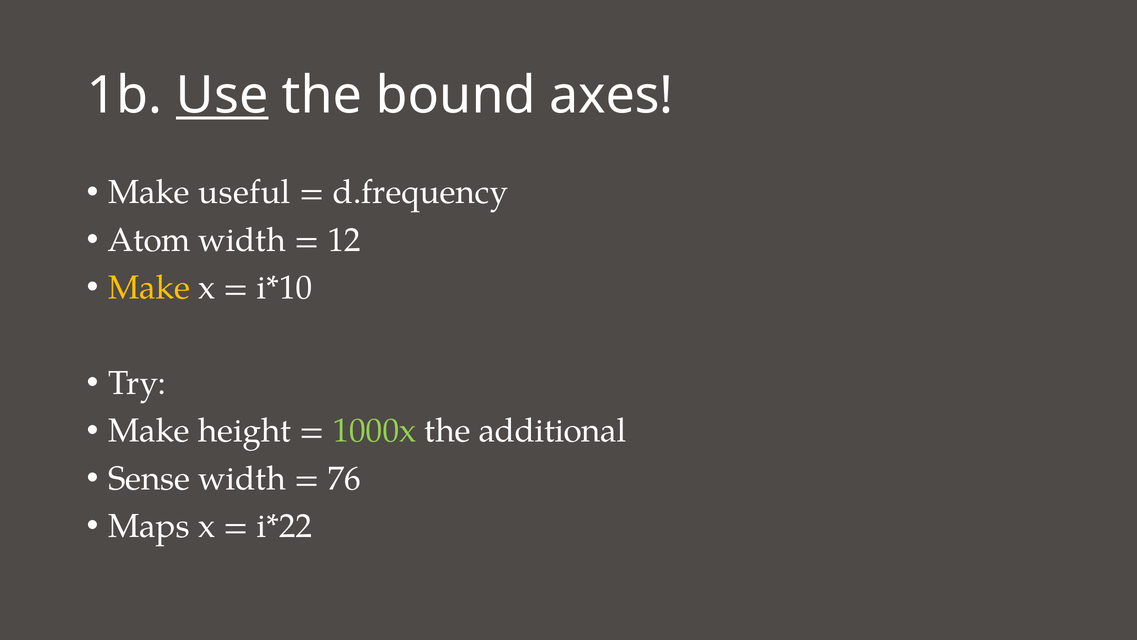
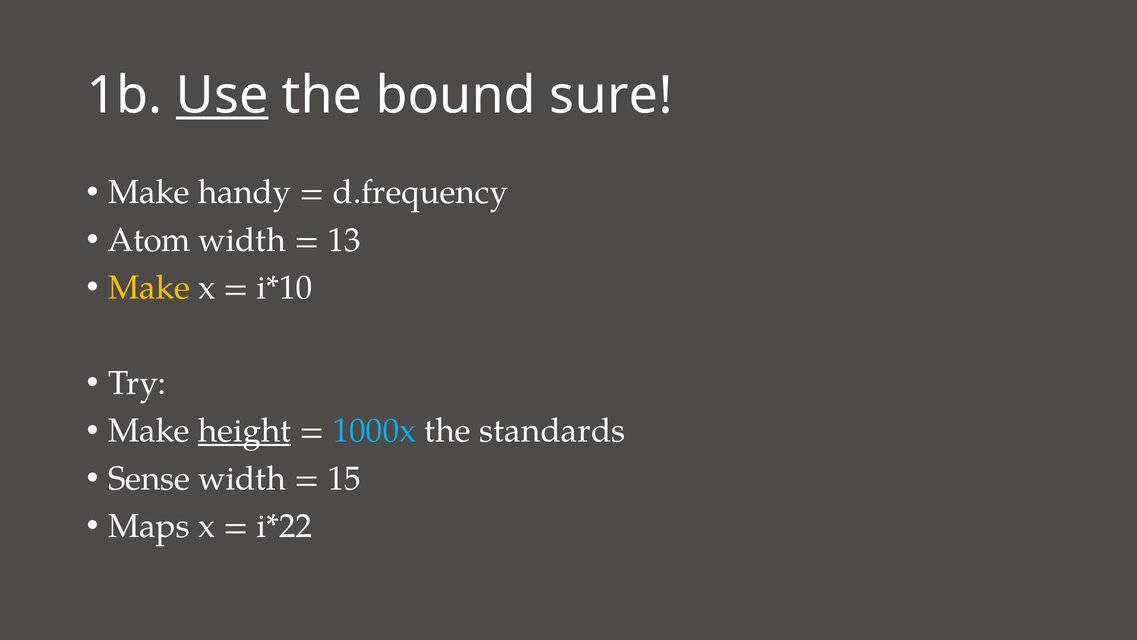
axes: axes -> sure
useful: useful -> handy
12: 12 -> 13
height underline: none -> present
1000x colour: light green -> light blue
additional: additional -> standards
76: 76 -> 15
